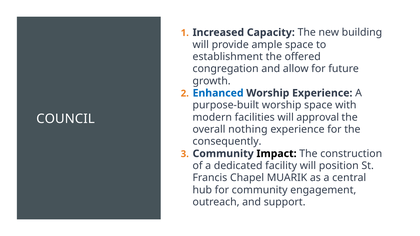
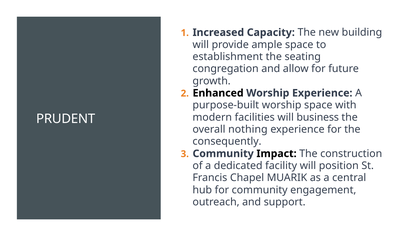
offered: offered -> seating
Enhanced colour: blue -> black
approval: approval -> business
COUNCIL: COUNCIL -> PRUDENT
